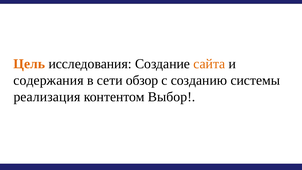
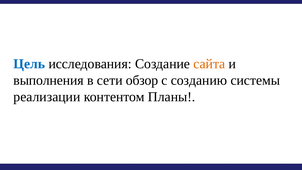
Цель colour: orange -> blue
содержания: содержания -> выполнения
реализация: реализация -> реализации
Выбор: Выбор -> Планы
